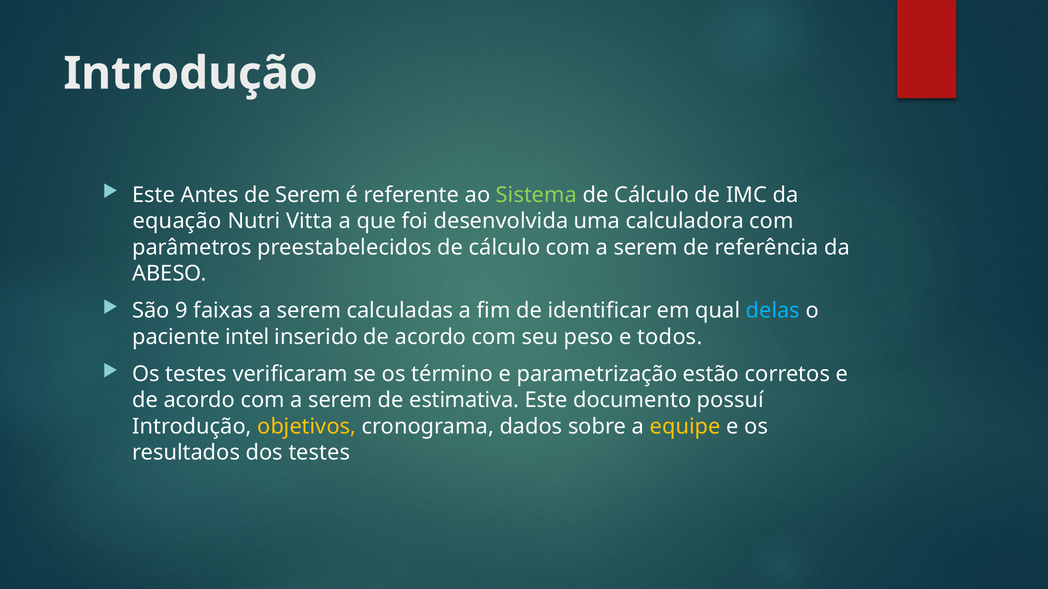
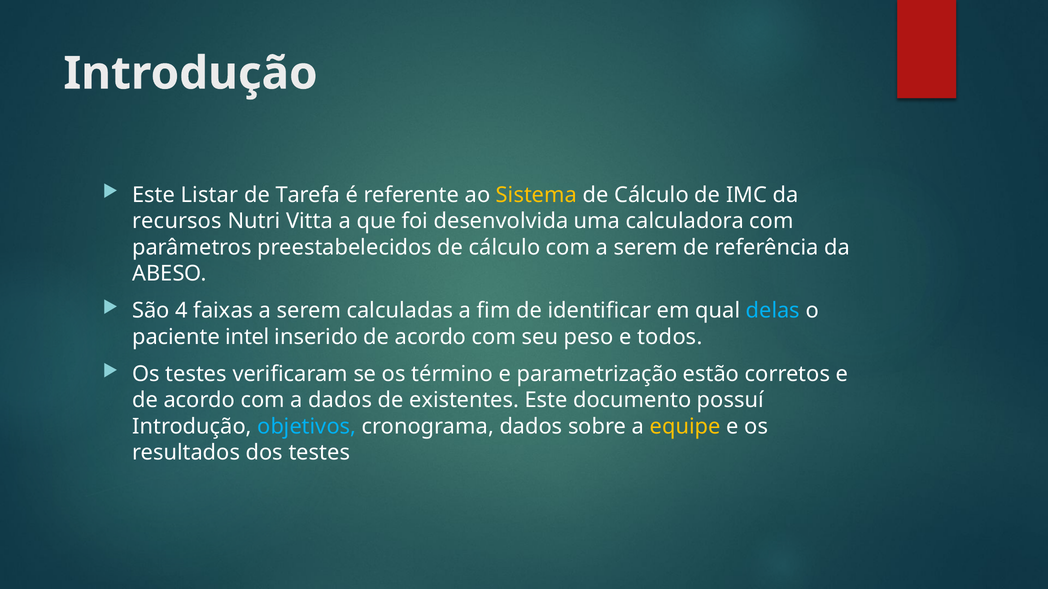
Antes: Antes -> Listar
de Serem: Serem -> Tarefa
Sistema colour: light green -> yellow
equação: equação -> recursos
9: 9 -> 4
acordo com a serem: serem -> dados
estimativa: estimativa -> existentes
objetivos colour: yellow -> light blue
